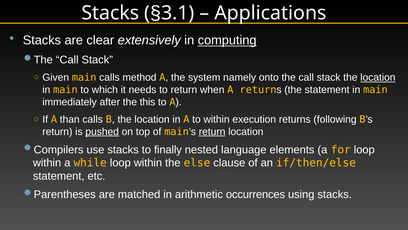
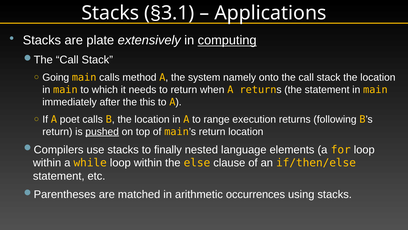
clear: clear -> plate
Given: Given -> Going
location at (378, 77) underline: present -> none
than: than -> poet
to within: within -> range
return at (212, 131) underline: present -> none
